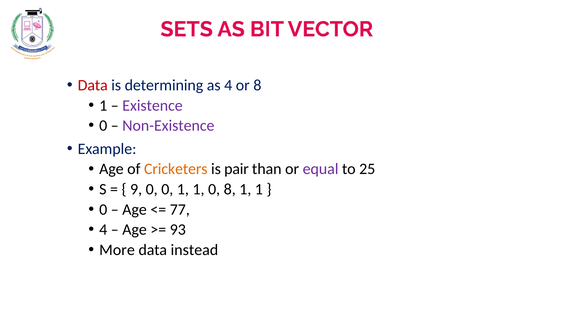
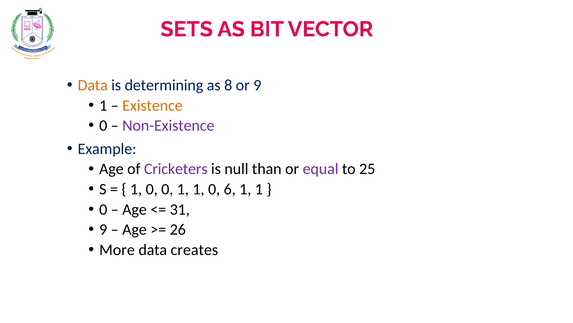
Data at (93, 85) colour: red -> orange
as 4: 4 -> 8
or 8: 8 -> 9
Existence colour: purple -> orange
Cricketers colour: orange -> purple
pair: pair -> null
9 at (136, 189): 9 -> 1
0 8: 8 -> 6
77: 77 -> 31
4 at (103, 229): 4 -> 9
93: 93 -> 26
instead: instead -> creates
